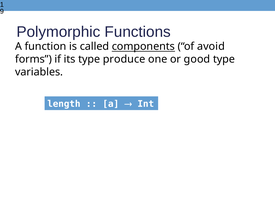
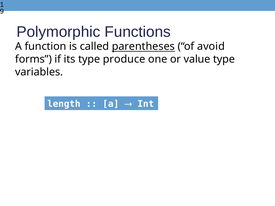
components: components -> parentheses
good: good -> value
